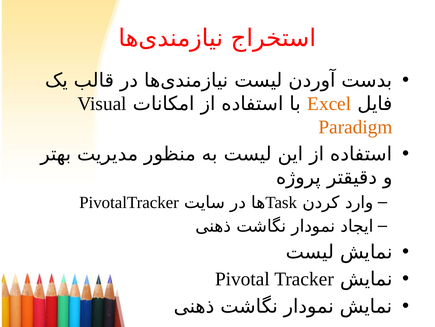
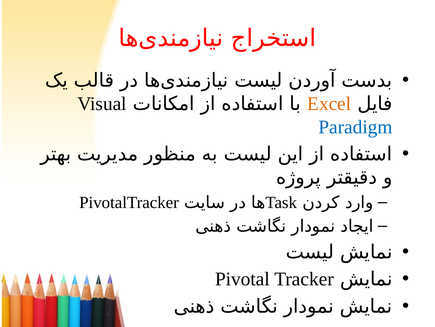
Paradigm colour: orange -> blue
